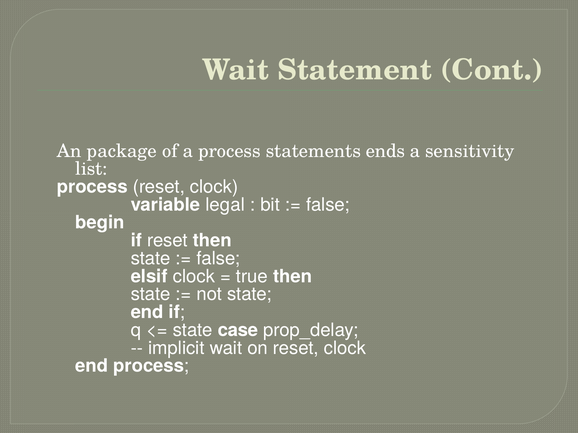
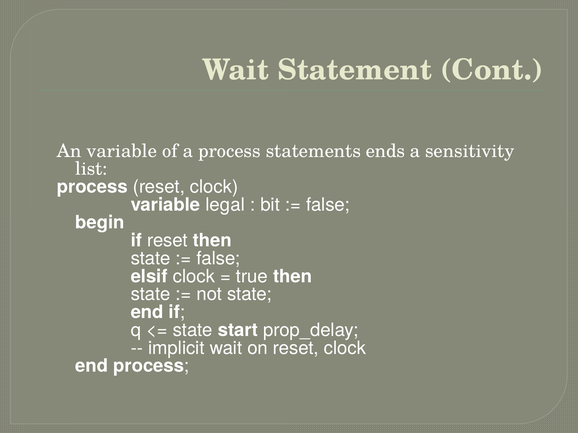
An package: package -> variable
case: case -> start
